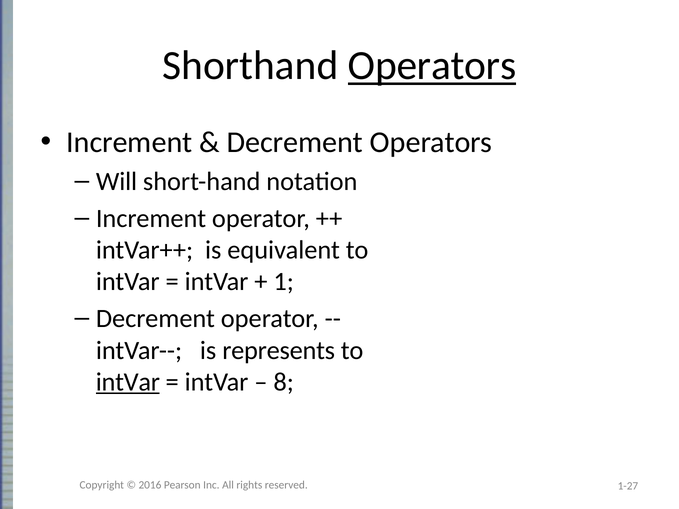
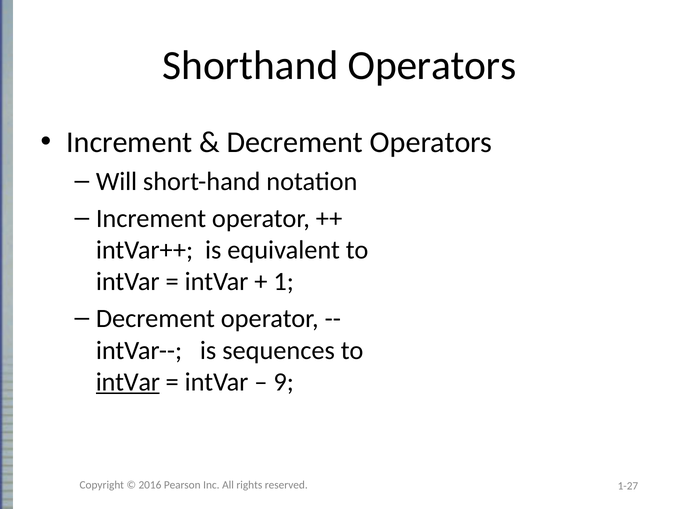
Operators at (432, 66) underline: present -> none
represents: represents -> sequences
8: 8 -> 9
